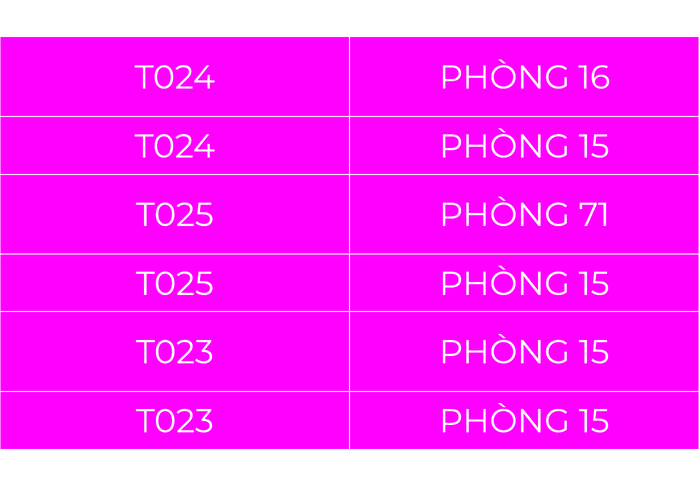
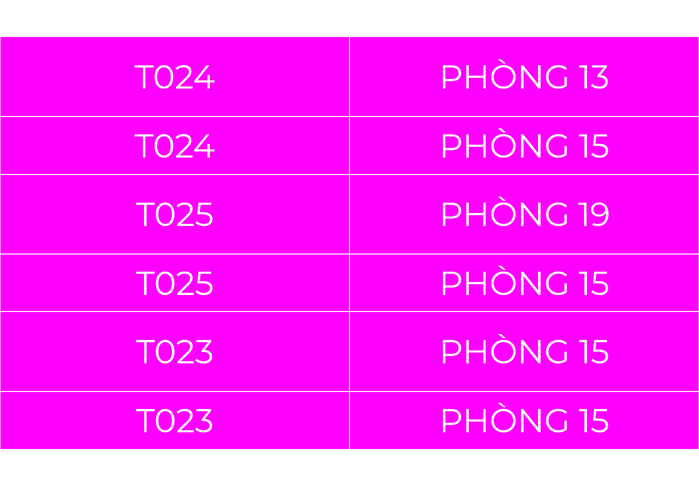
16: 16 -> 13
71: 71 -> 19
